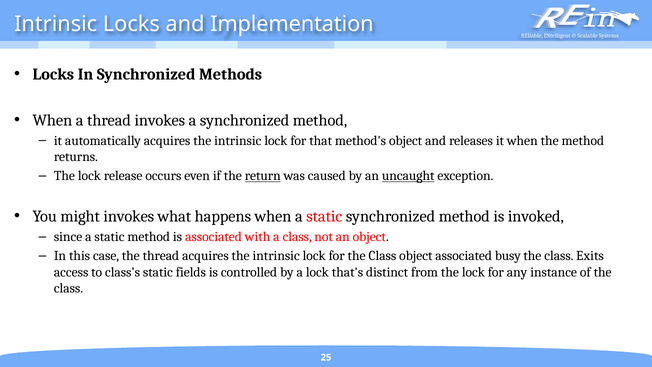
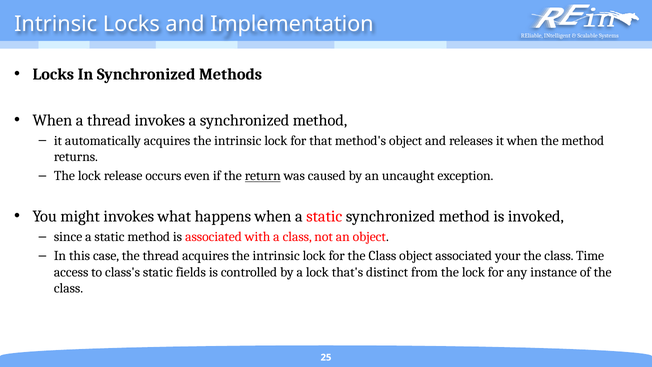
uncaught underline: present -> none
busy: busy -> your
Exits: Exits -> Time
